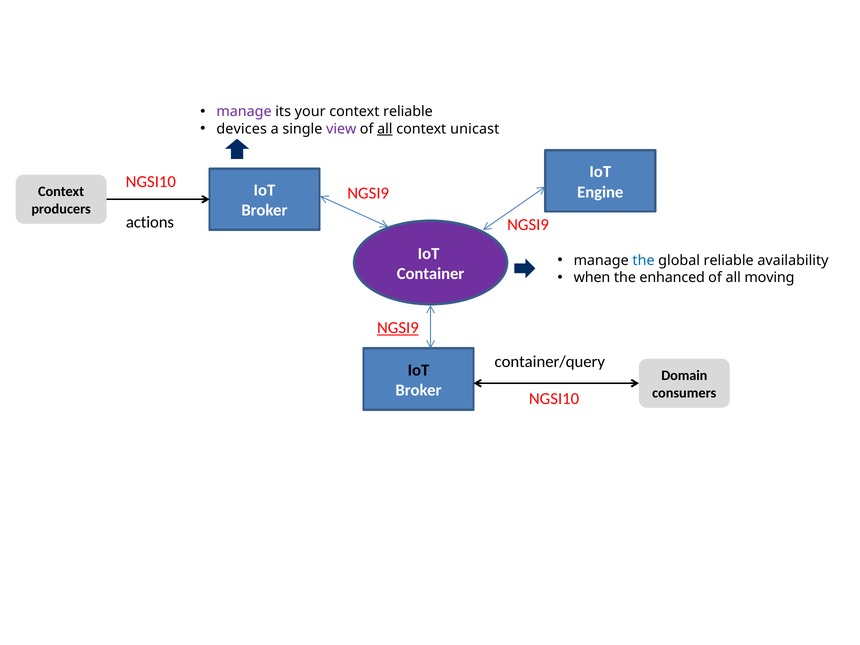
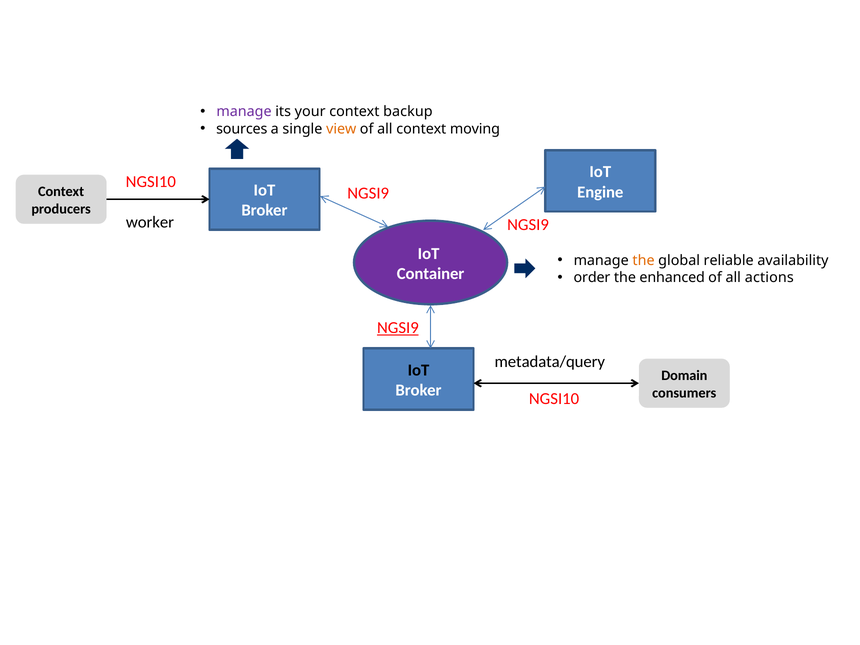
context reliable: reliable -> backup
devices: devices -> sources
view colour: purple -> orange
all at (385, 129) underline: present -> none
unicast: unicast -> moving
actions: actions -> worker
the at (644, 260) colour: blue -> orange
when: when -> order
moving: moving -> actions
container/query: container/query -> metadata/query
